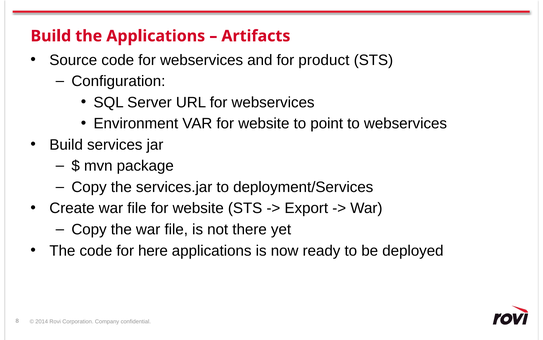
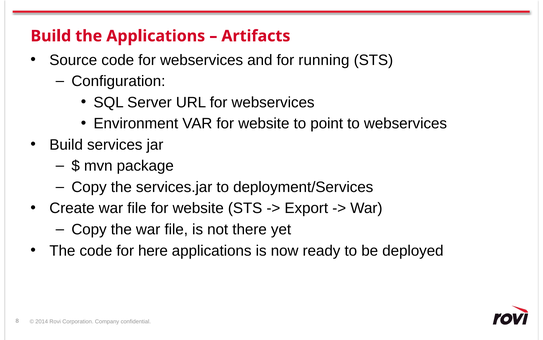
product: product -> running
